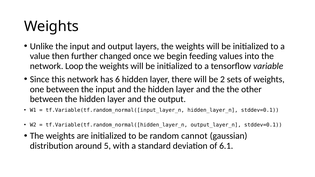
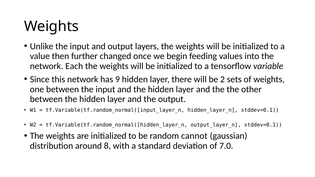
Loop: Loop -> Each
6: 6 -> 9
5: 5 -> 8
6.1: 6.1 -> 7.0
